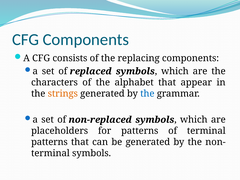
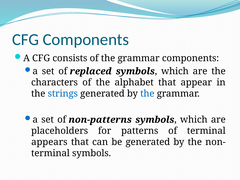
of the replacing: replacing -> grammar
strings colour: orange -> blue
non-replaced: non-replaced -> non-patterns
patterns at (49, 142): patterns -> appears
